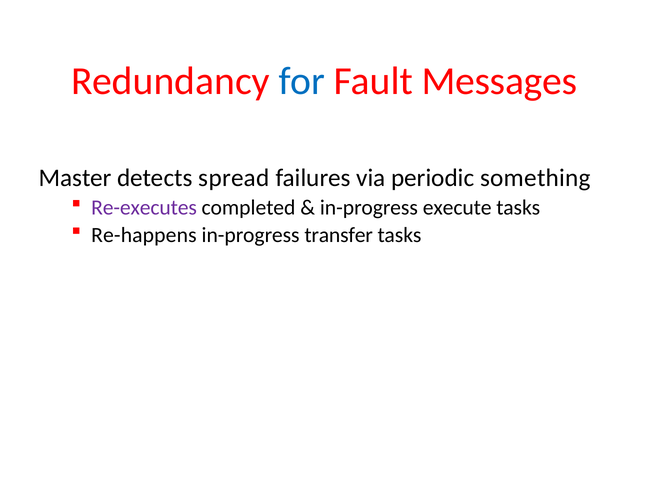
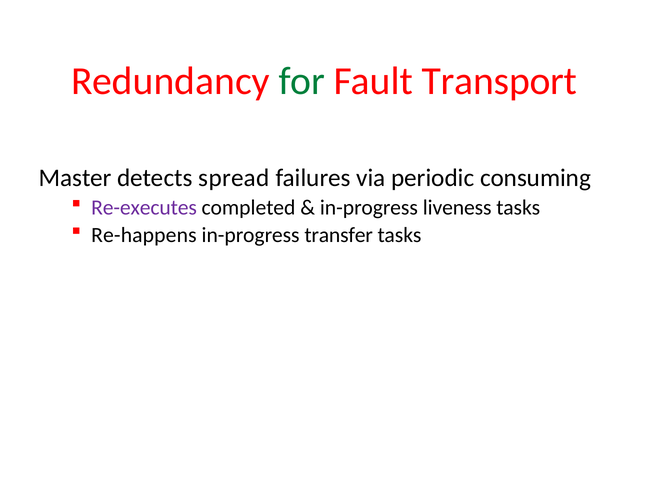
for colour: blue -> green
Messages: Messages -> Transport
something: something -> consuming
execute: execute -> liveness
